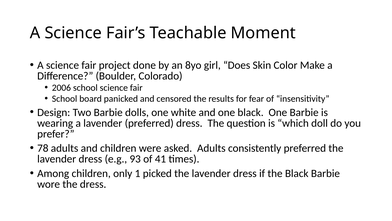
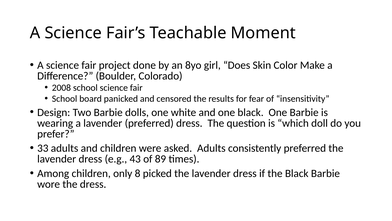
2006: 2006 -> 2008
78: 78 -> 33
93: 93 -> 43
41: 41 -> 89
1: 1 -> 8
